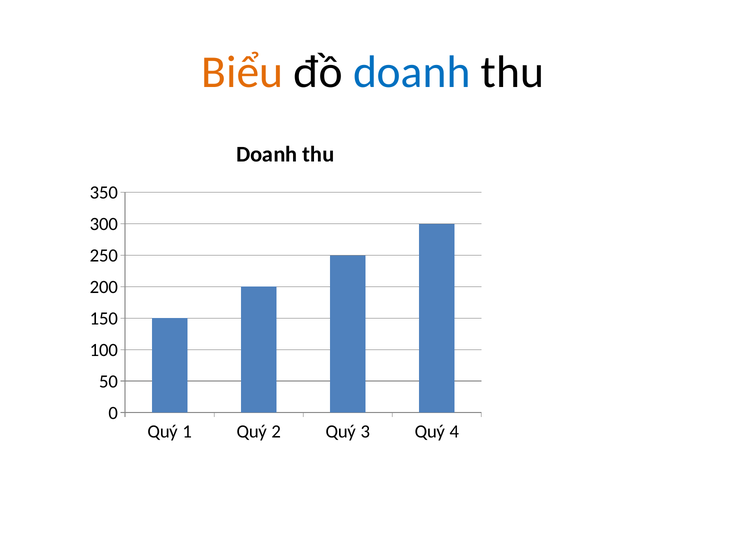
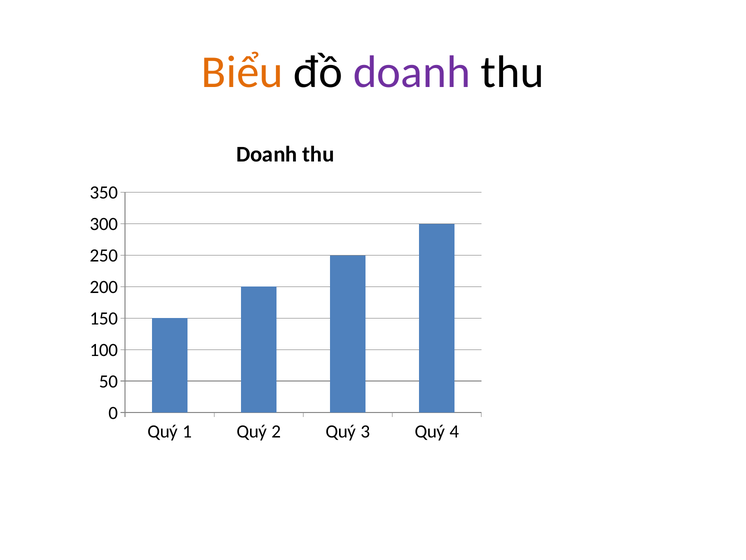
doanh at (412, 72) colour: blue -> purple
